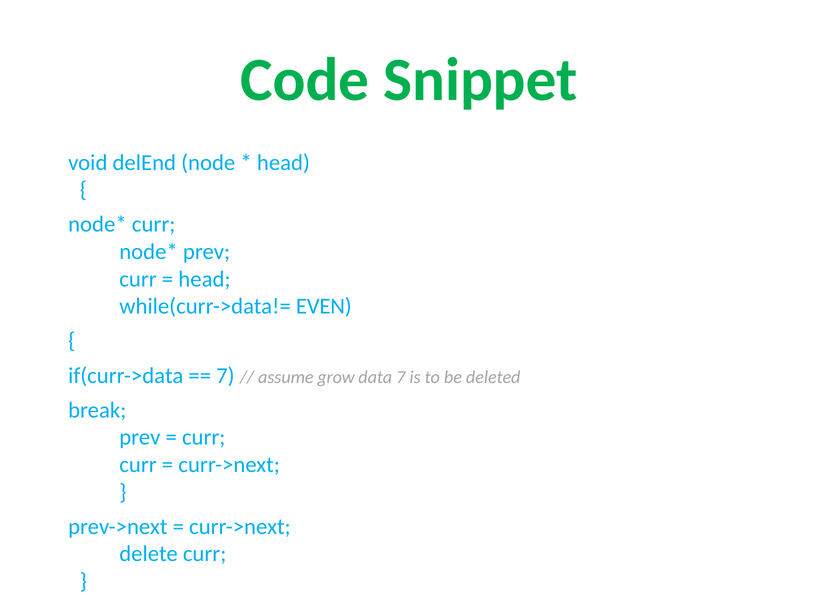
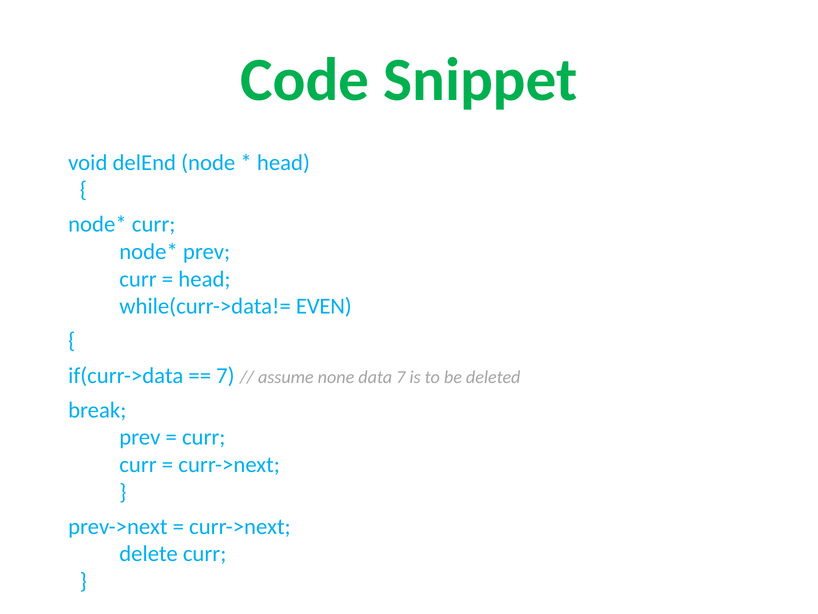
grow: grow -> none
